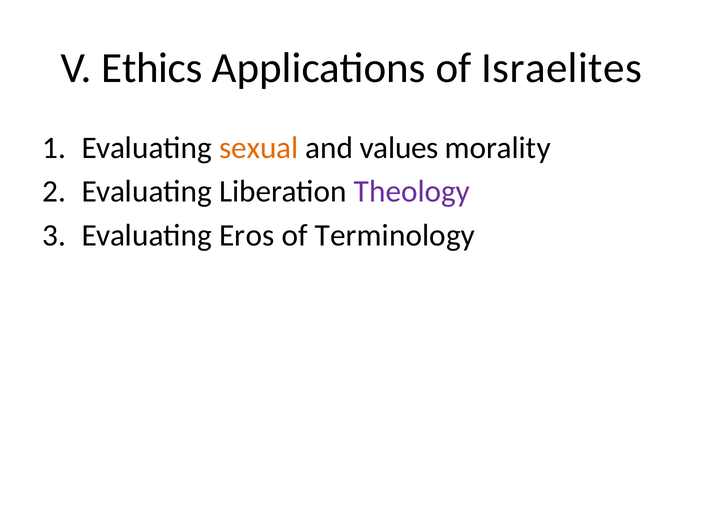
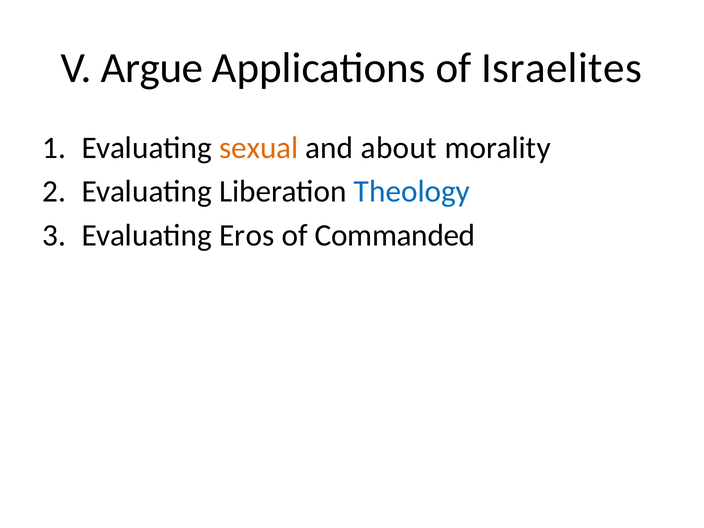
Ethics: Ethics -> Argue
values: values -> about
Theology colour: purple -> blue
Terminology: Terminology -> Commanded
